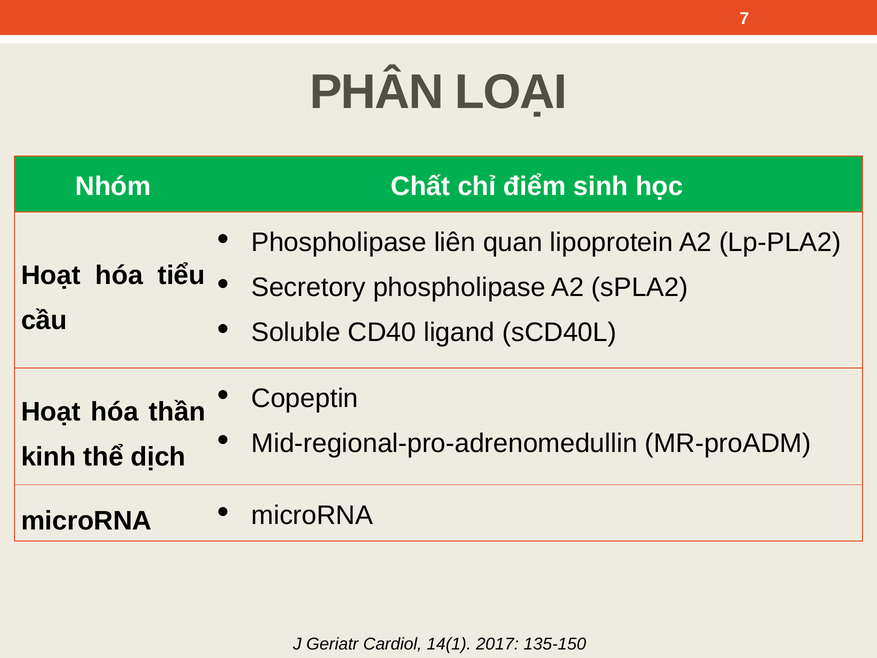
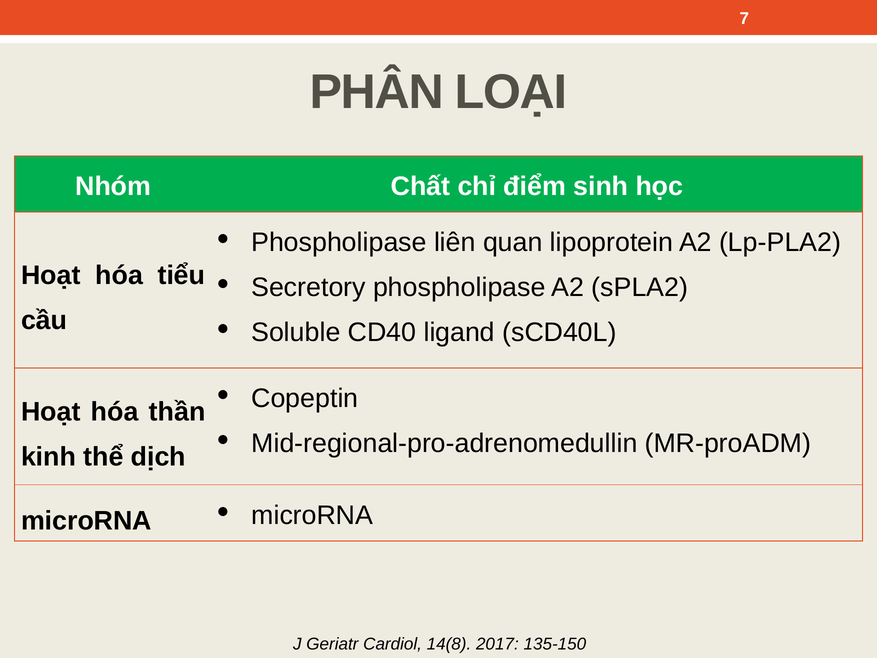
14(1: 14(1 -> 14(8
